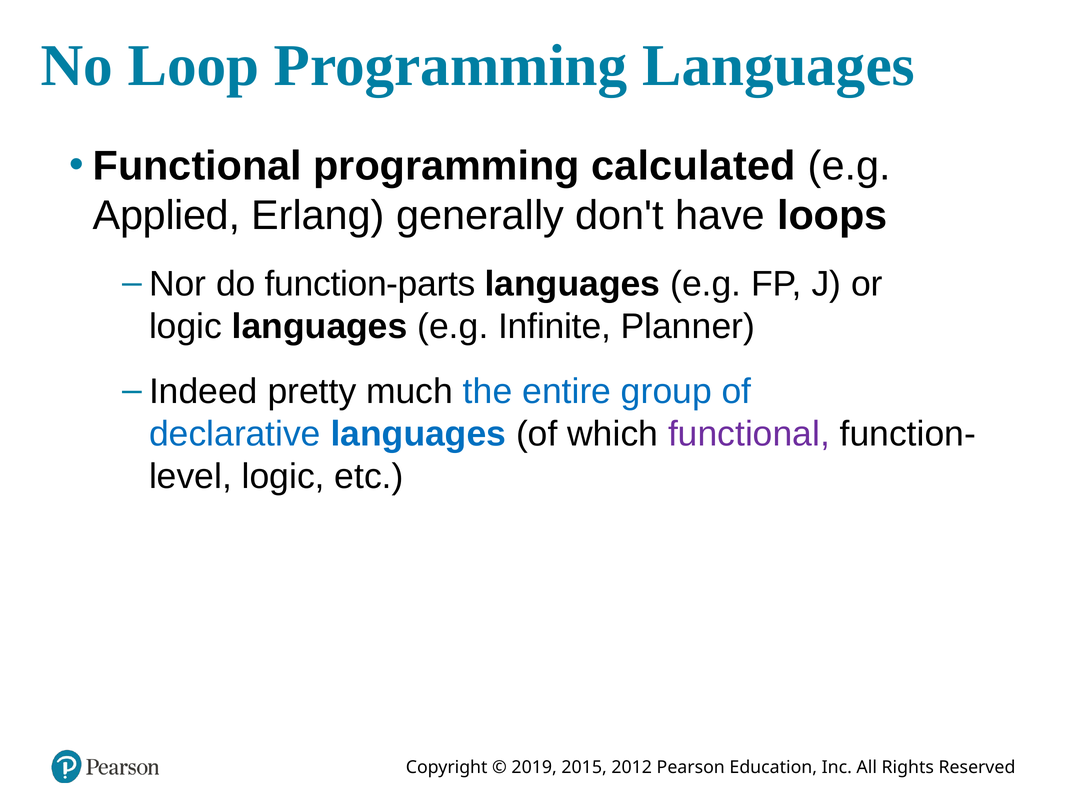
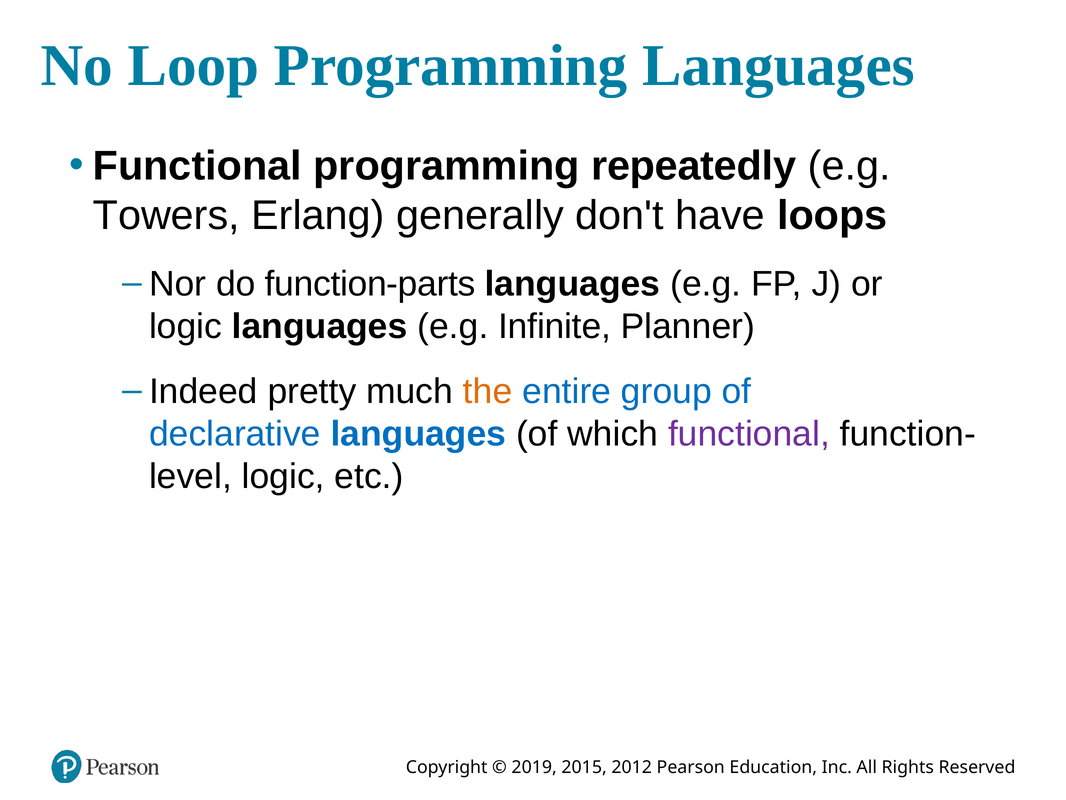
calculated: calculated -> repeatedly
Applied: Applied -> Towers
the colour: blue -> orange
